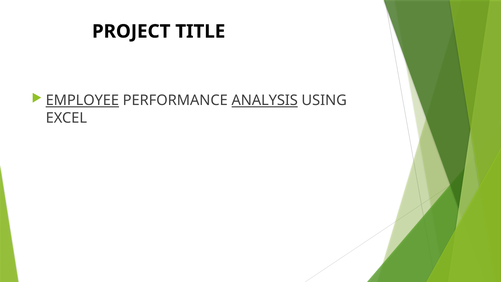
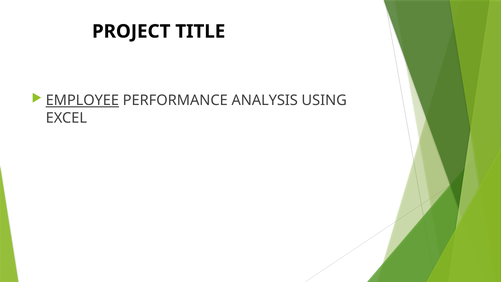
ANALYSIS underline: present -> none
